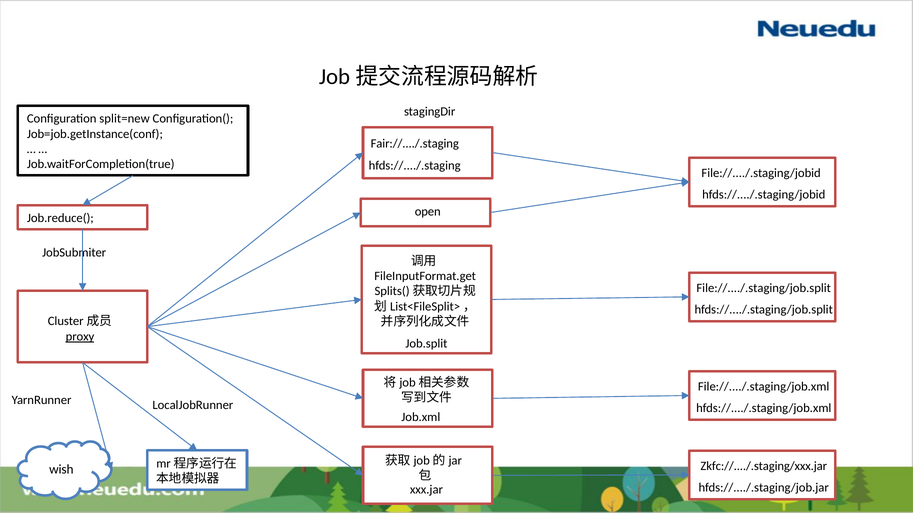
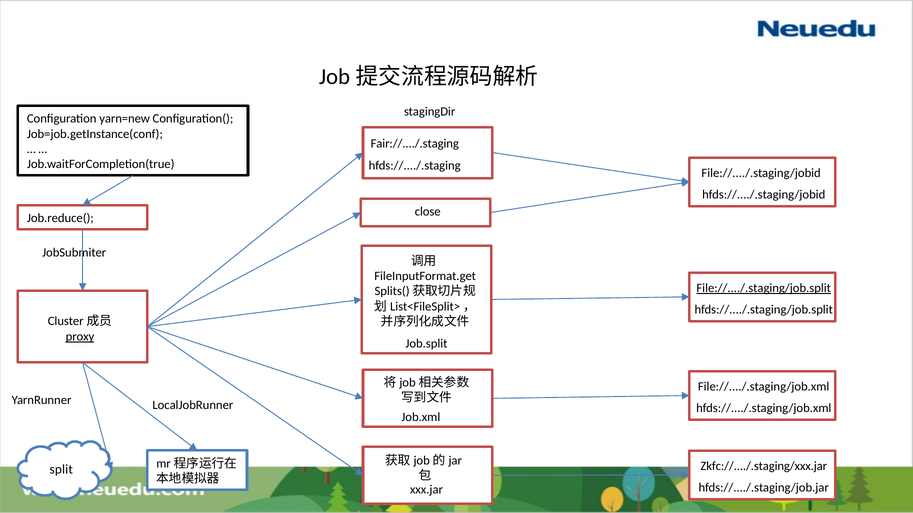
split=new: split=new -> yarn=new
open: open -> close
File://..../.staging/job.split underline: none -> present
wish: wish -> split
